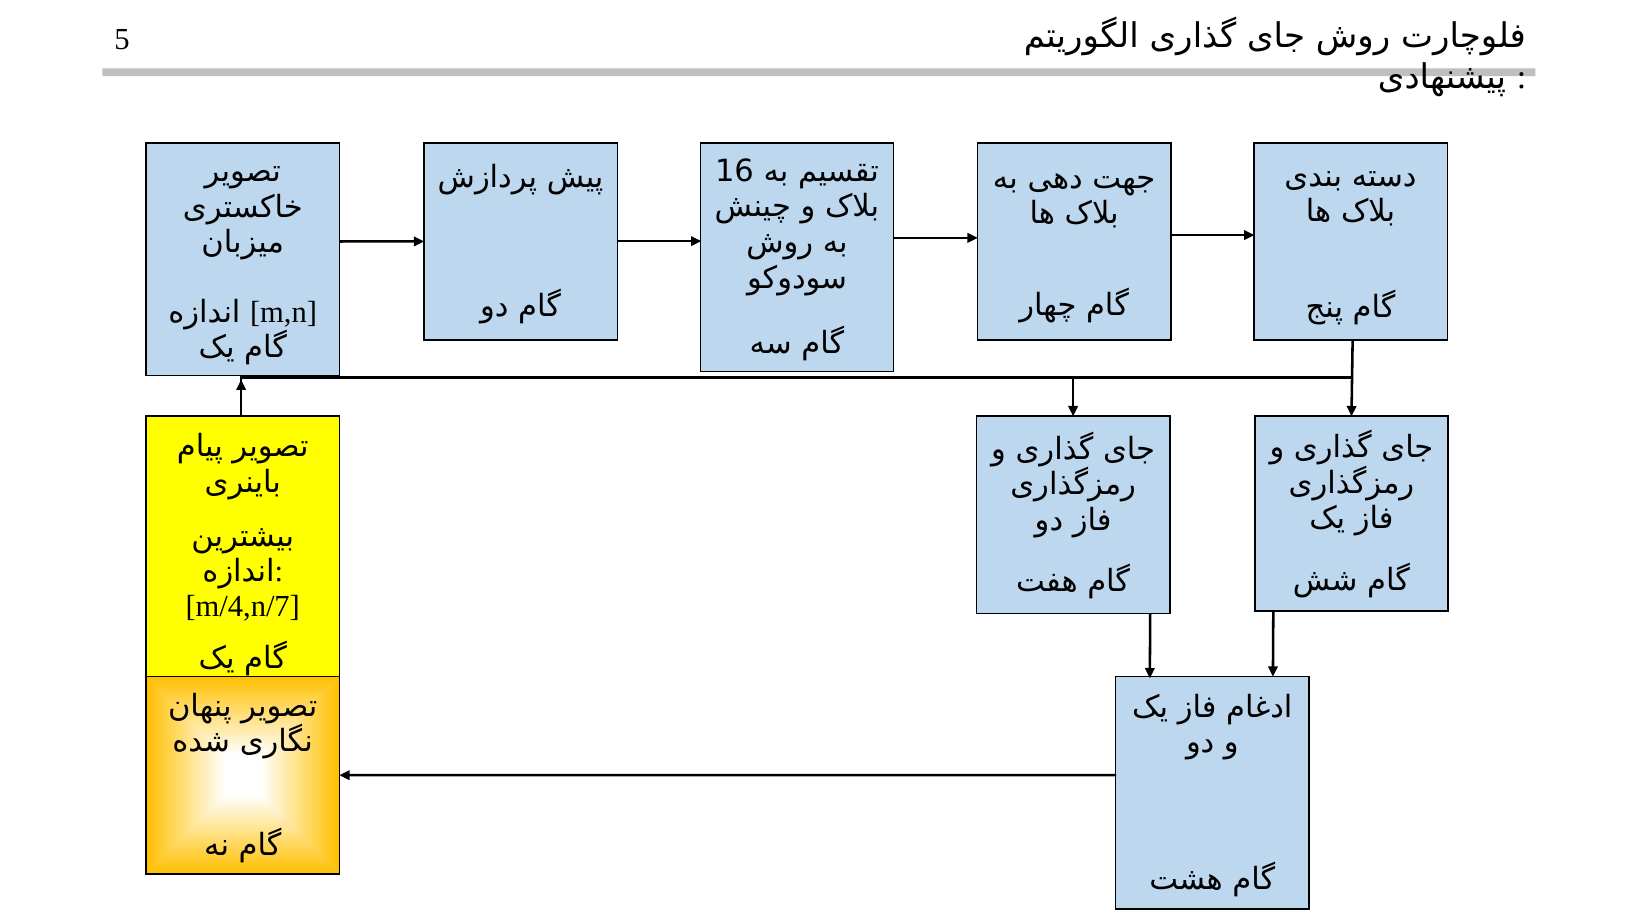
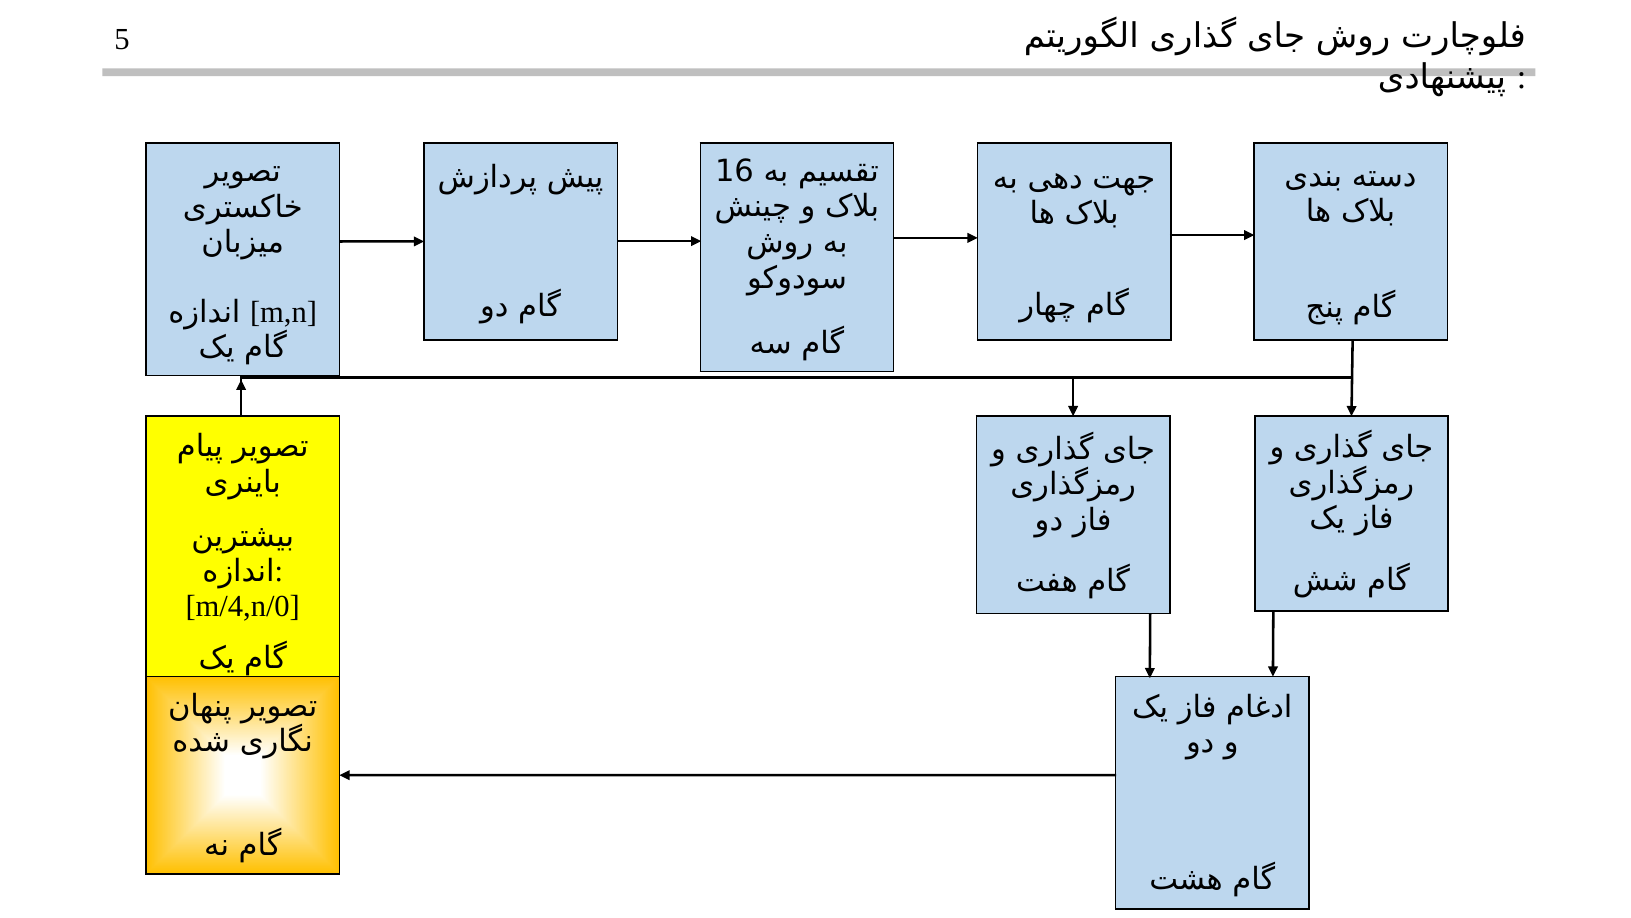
m/4,n/7: m/4,n/7 -> m/4,n/0
